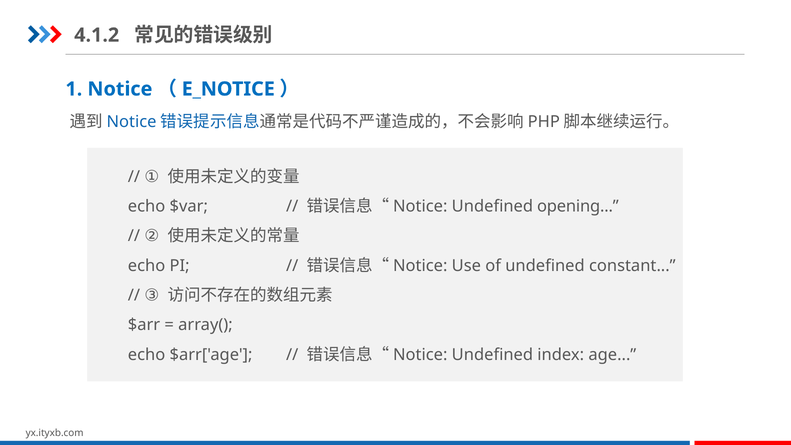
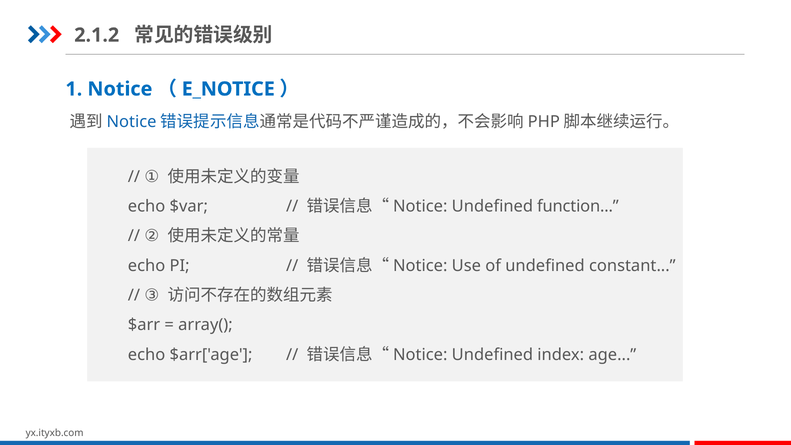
4.1.2: 4.1.2 -> 2.1.2
opening: opening -> function
